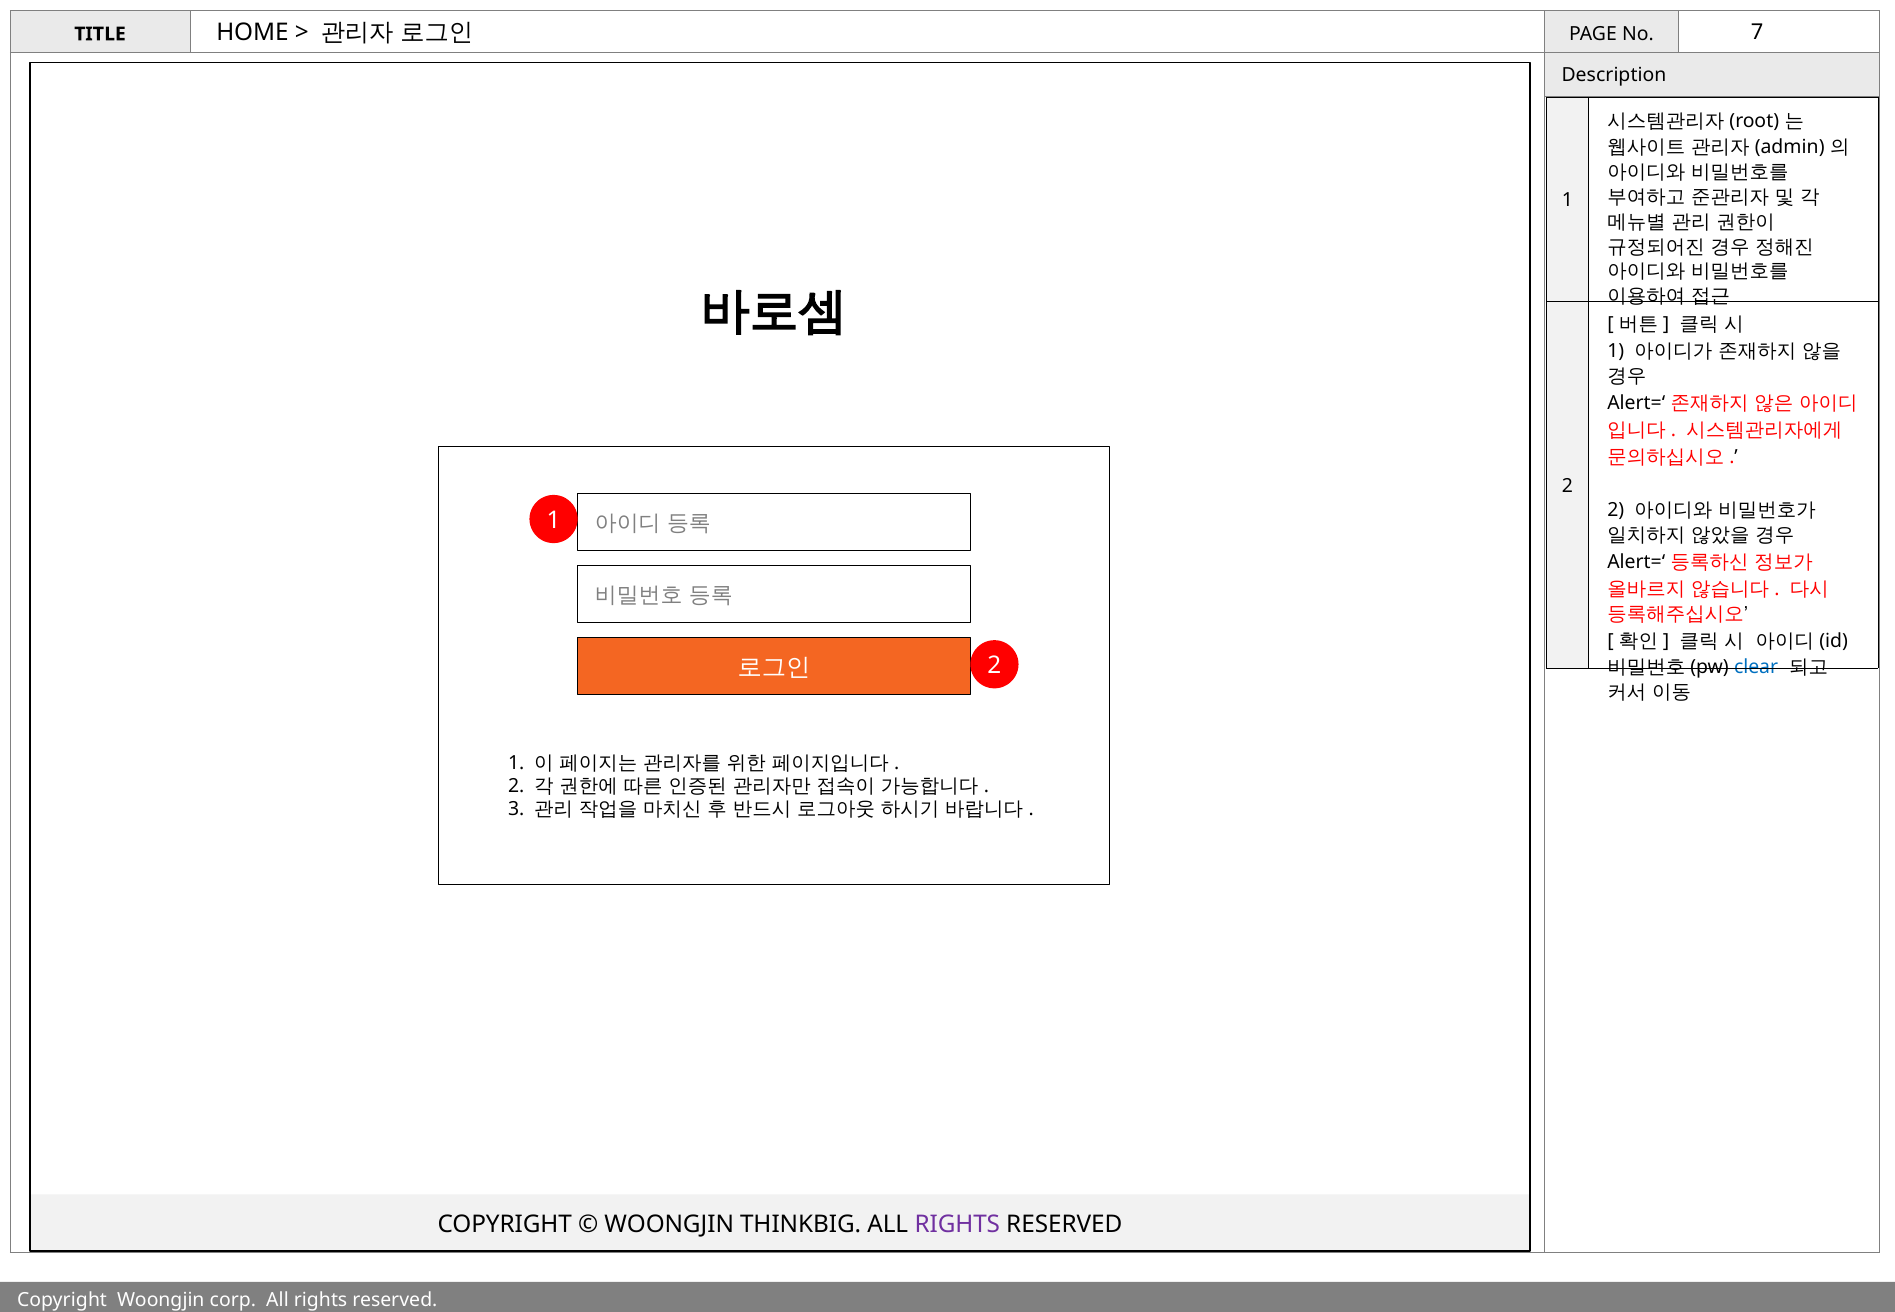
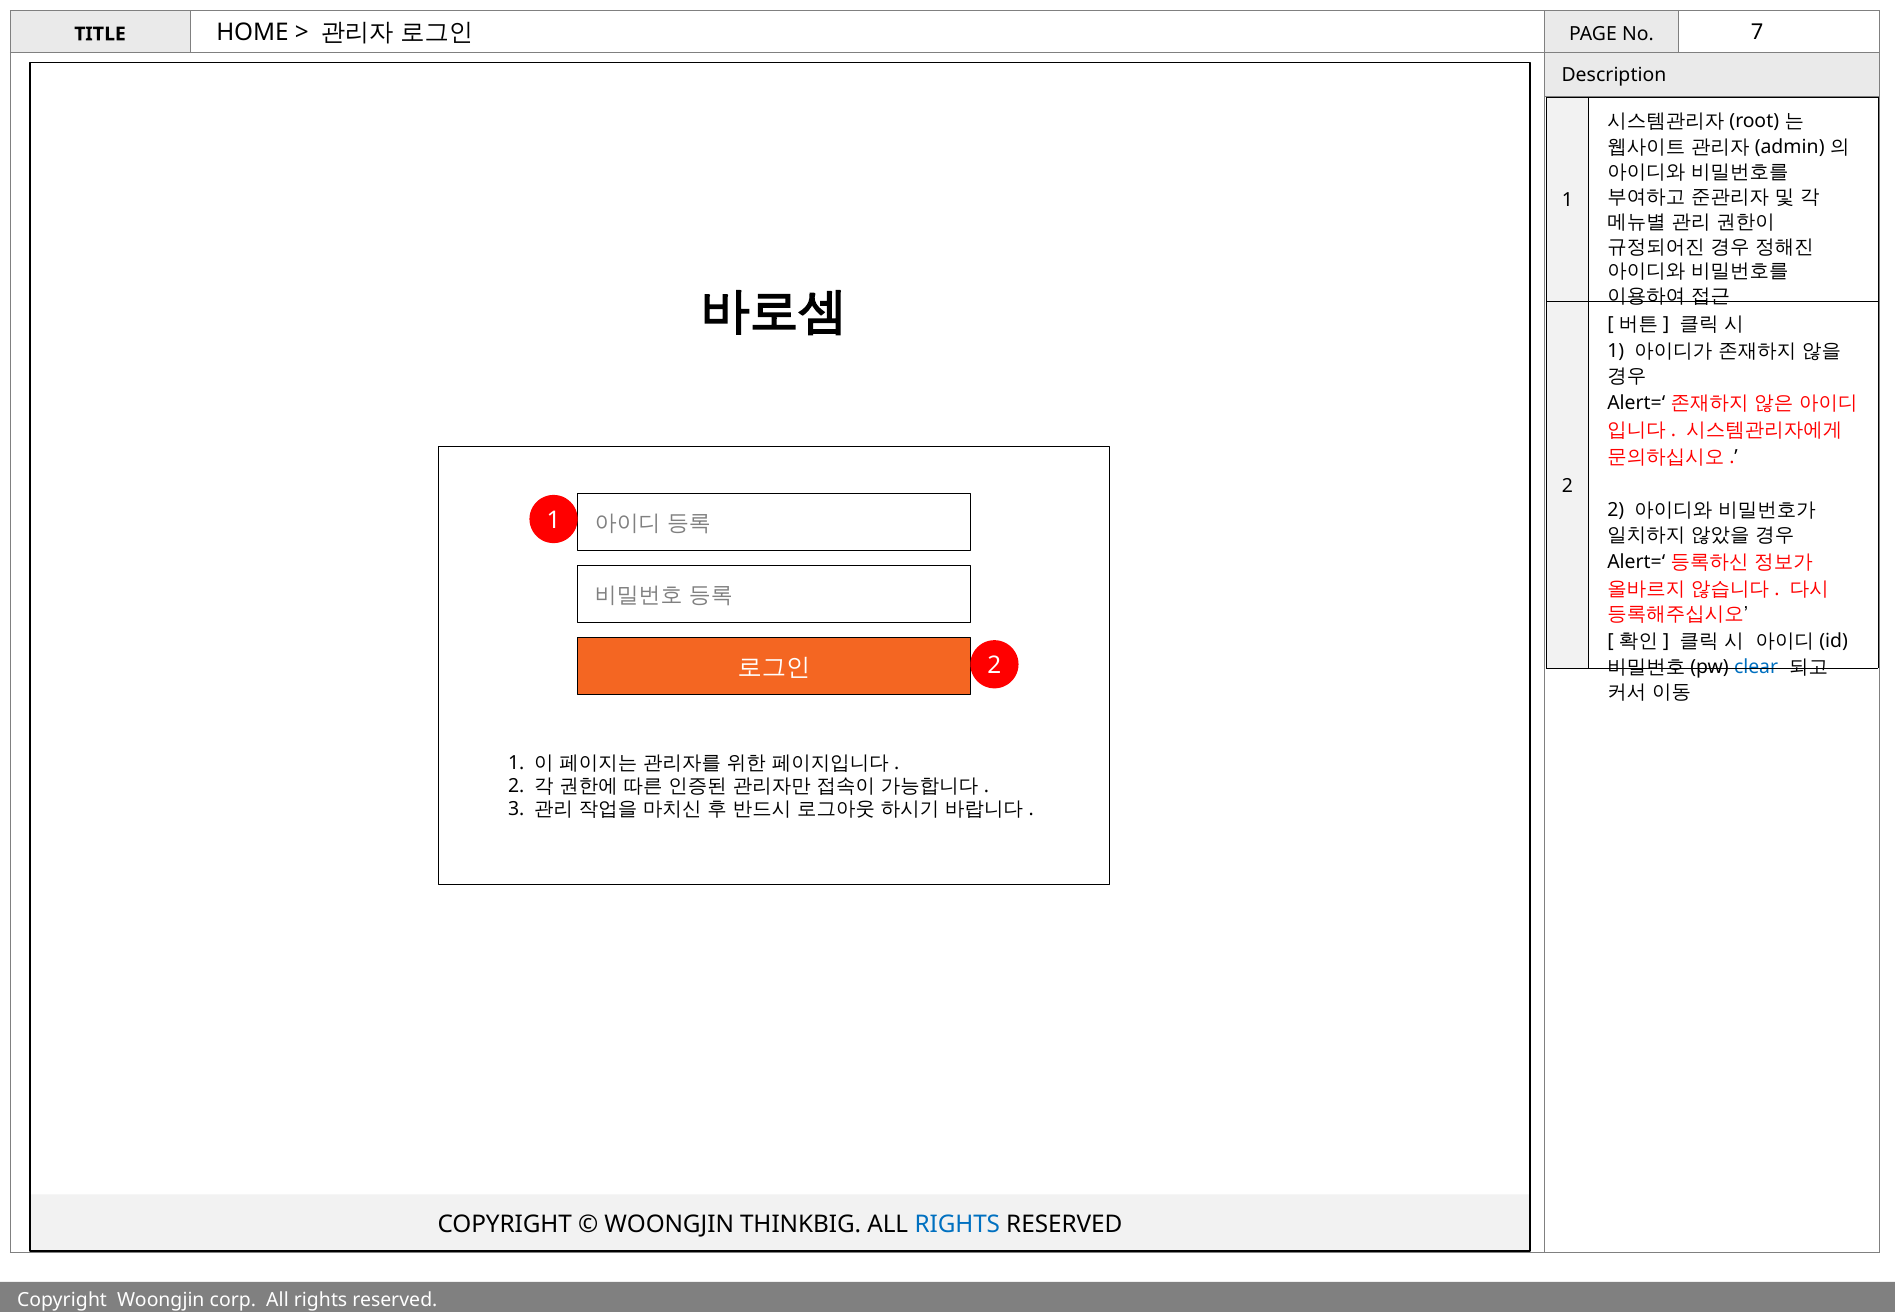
RIGHTS at (957, 1224) colour: purple -> blue
